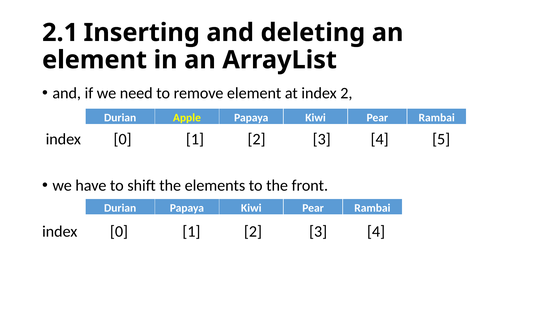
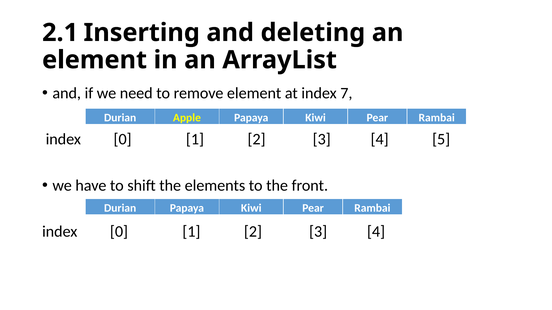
index 2: 2 -> 7
